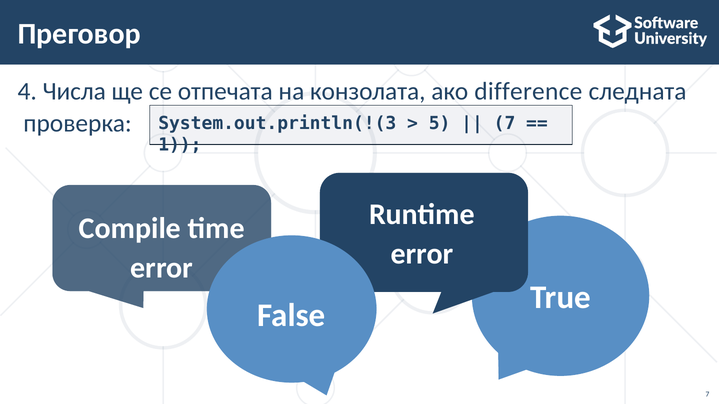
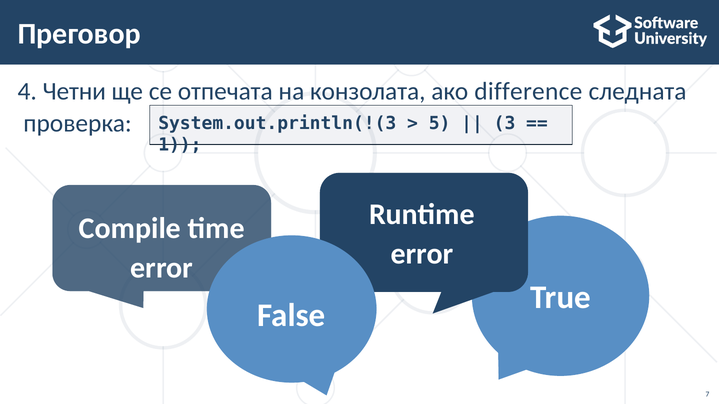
Числа: Числа -> Четни
7 at (504, 124): 7 -> 3
